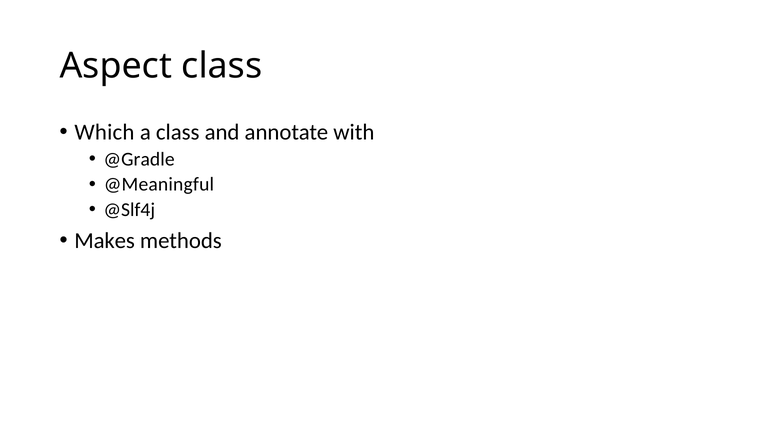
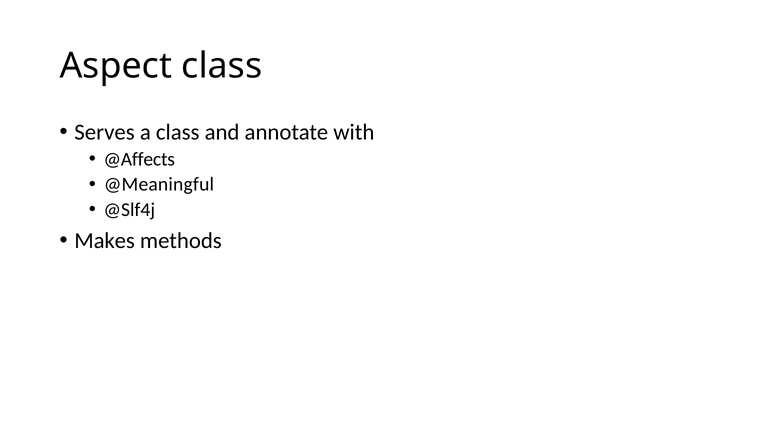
Which: Which -> Serves
@Gradle: @Gradle -> @Affects
